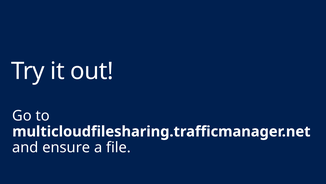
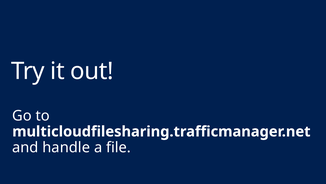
ensure: ensure -> handle
